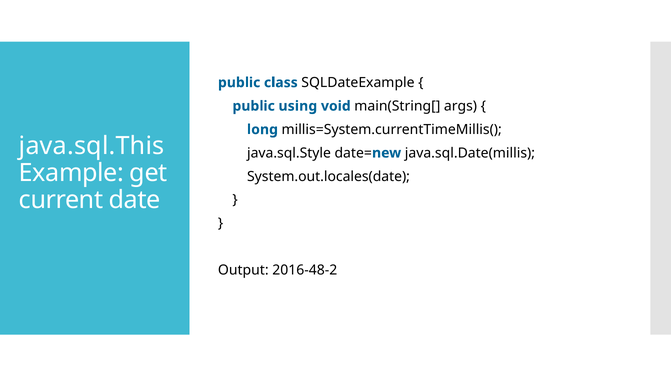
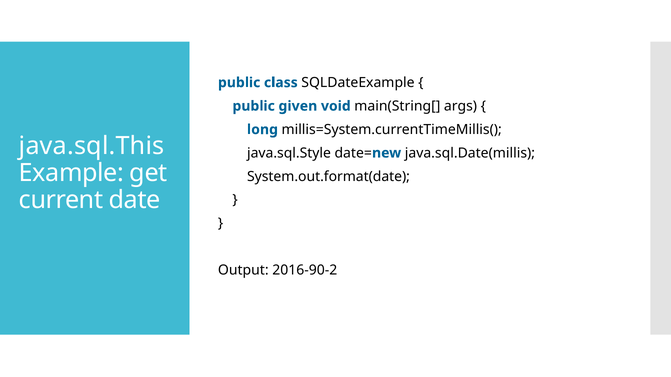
using: using -> given
System.out.locales(date: System.out.locales(date -> System.out.format(date
2016-48-2: 2016-48-2 -> 2016-90-2
